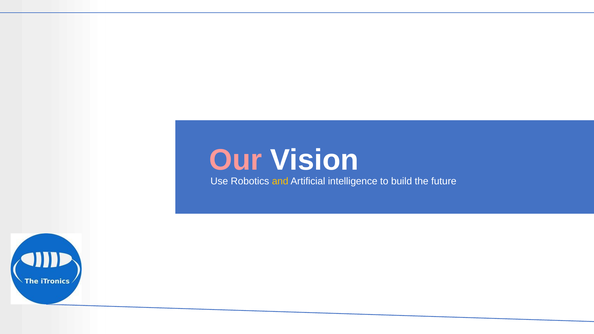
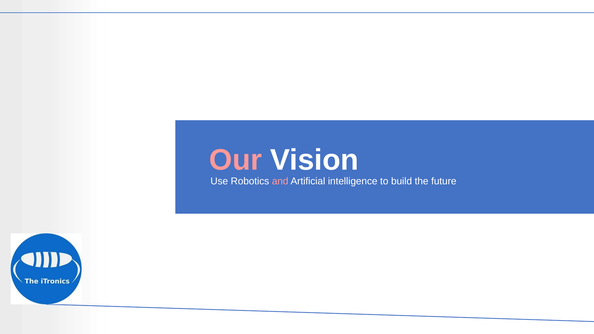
and colour: yellow -> pink
